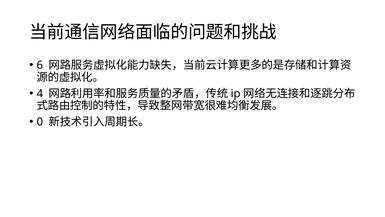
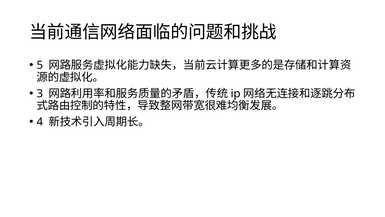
6: 6 -> 5
4: 4 -> 3
0: 0 -> 4
